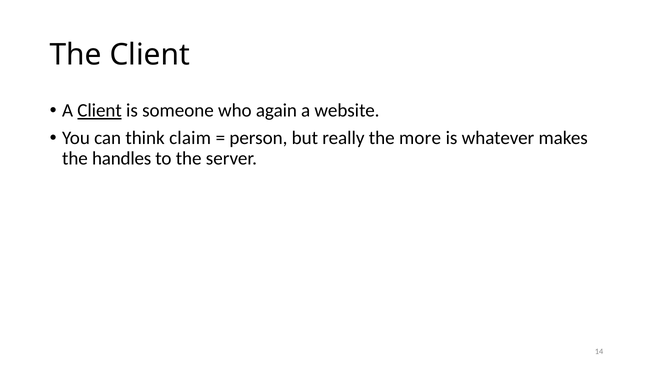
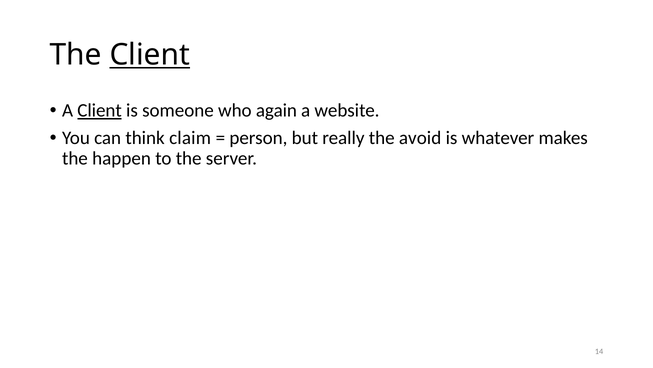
Client at (150, 55) underline: none -> present
more: more -> avoid
handles: handles -> happen
